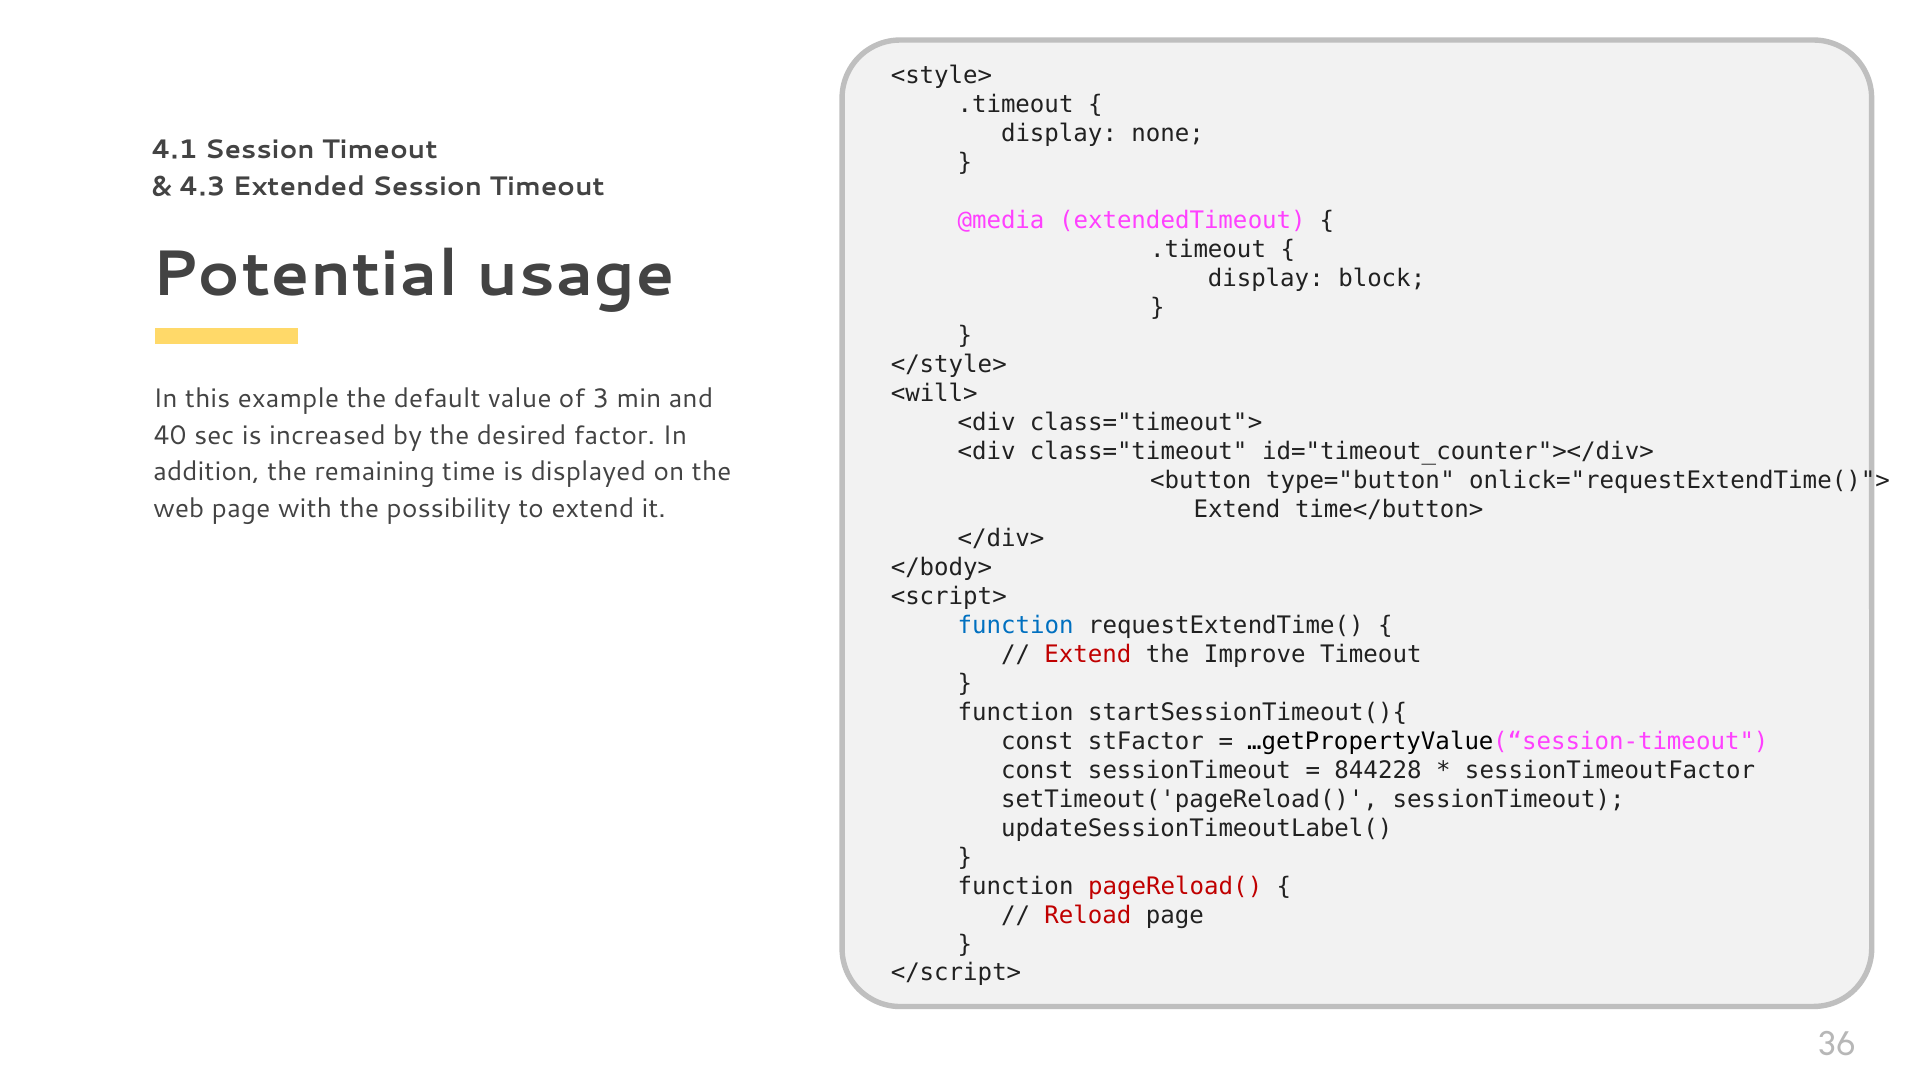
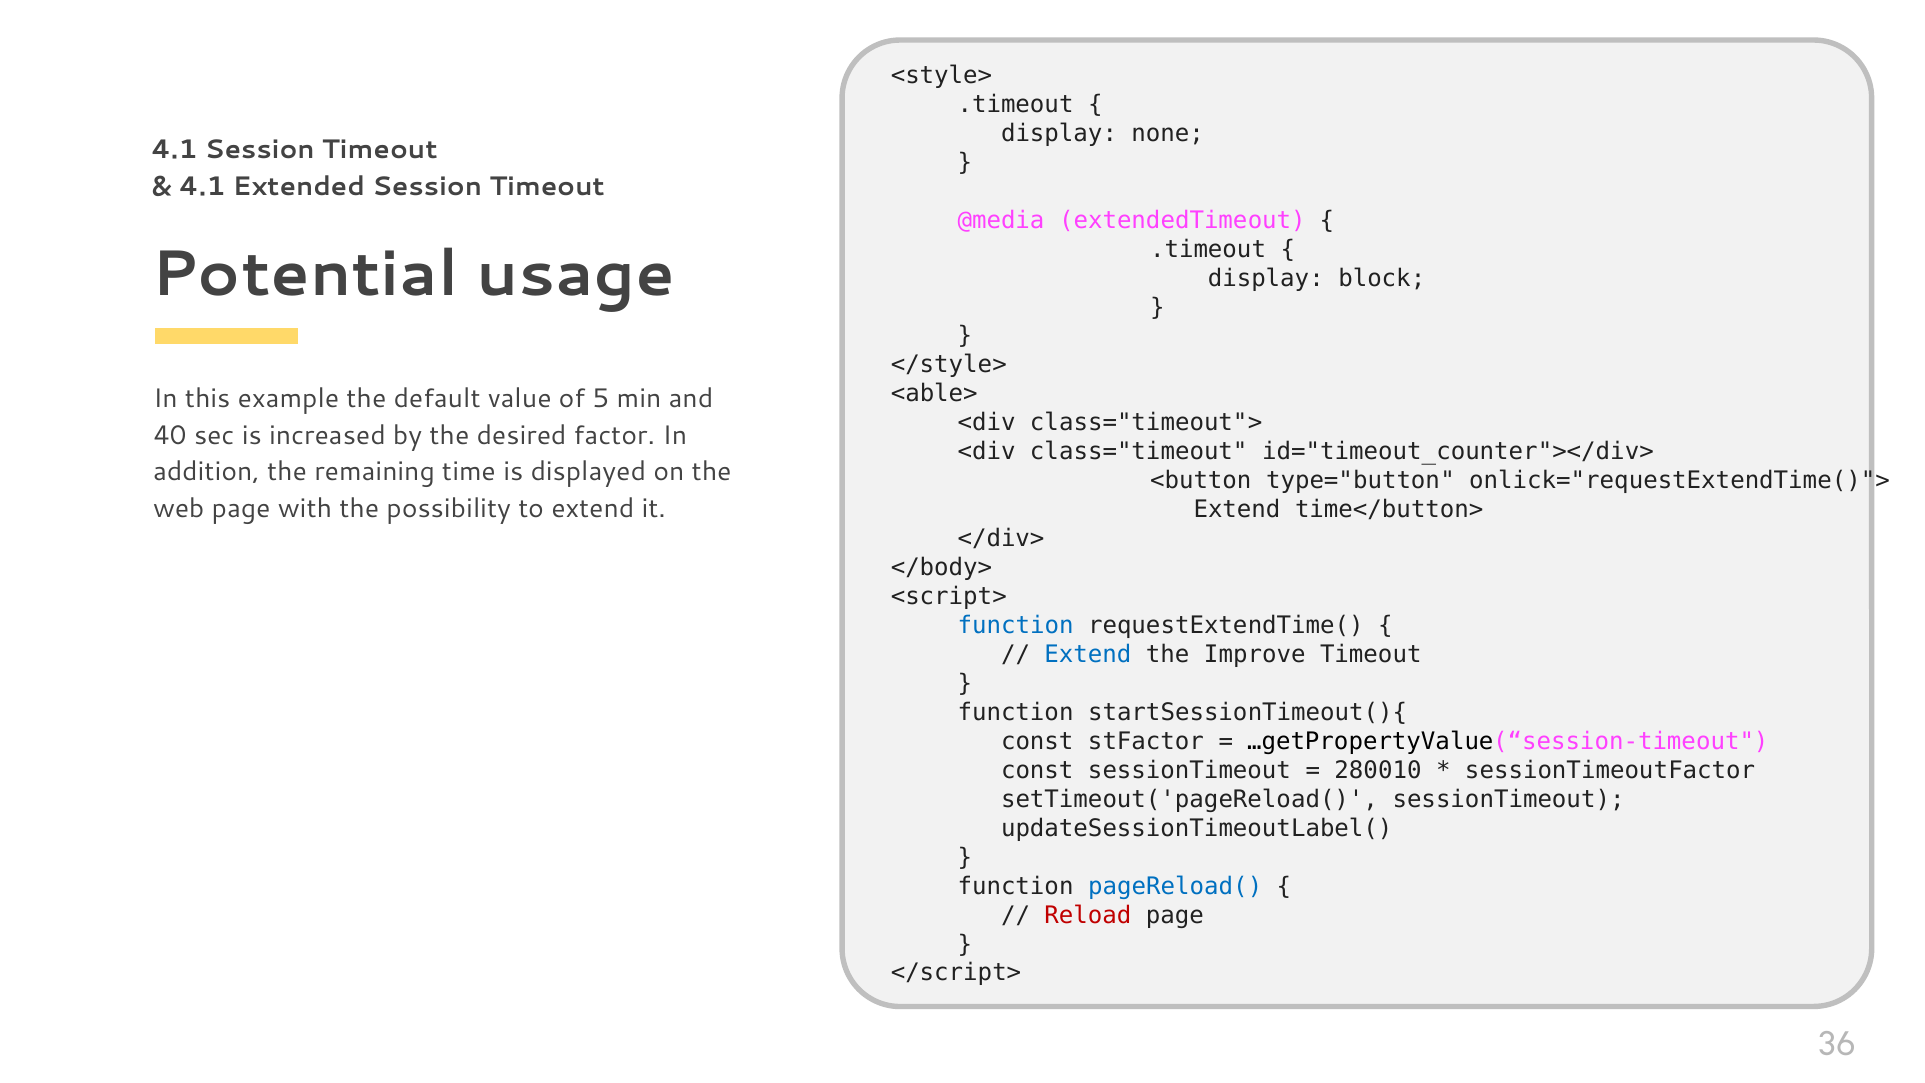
4.3 at (202, 186): 4.3 -> 4.1
<will>: <will> -> <able>
3: 3 -> 5
Extend at (1088, 654) colour: red -> blue
844228: 844228 -> 280010
pageReload( colour: red -> blue
